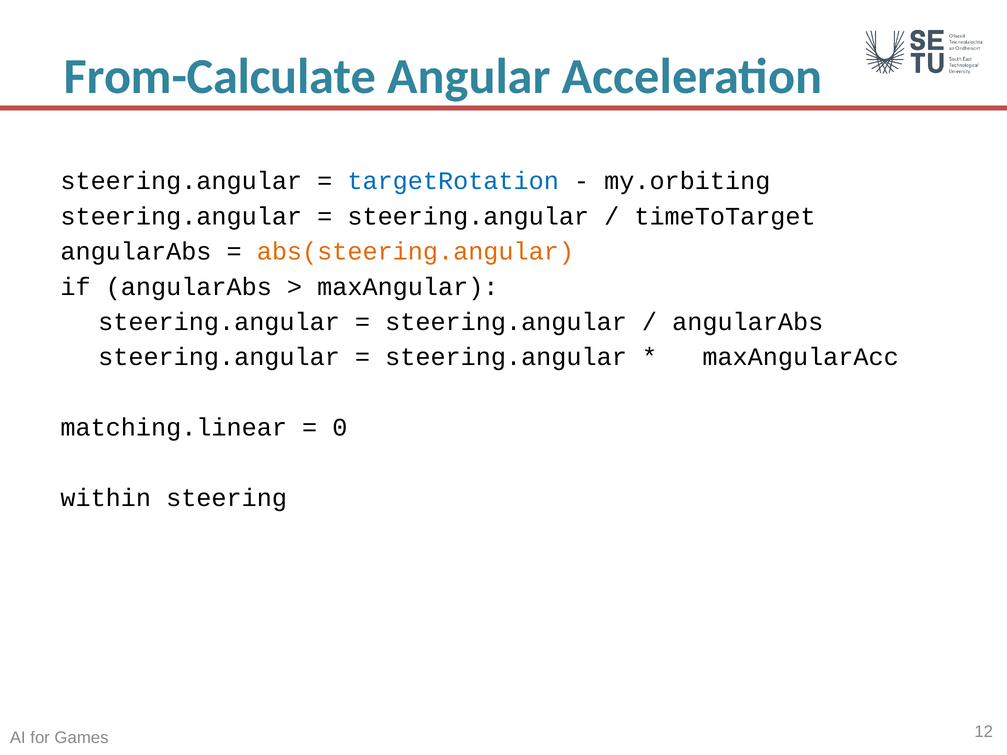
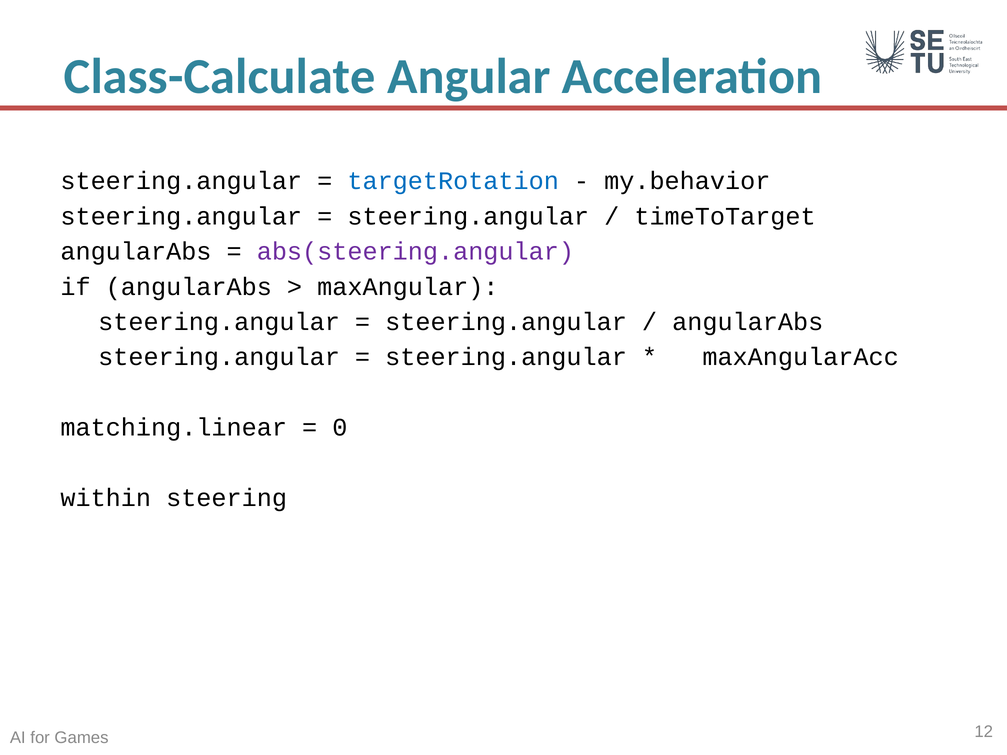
From-Calculate: From-Calculate -> Class-Calculate
my.orbiting: my.orbiting -> my.behavior
abs(steering.angular colour: orange -> purple
